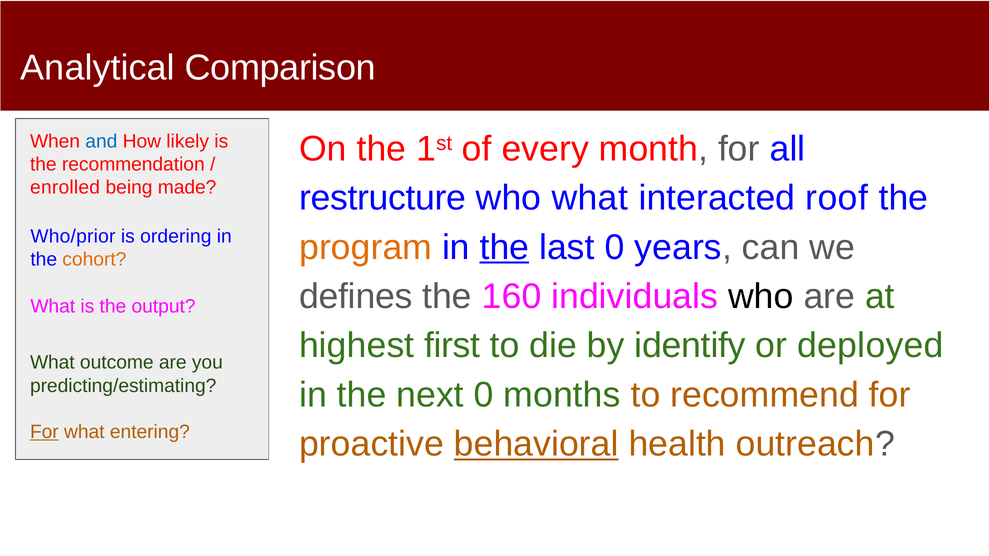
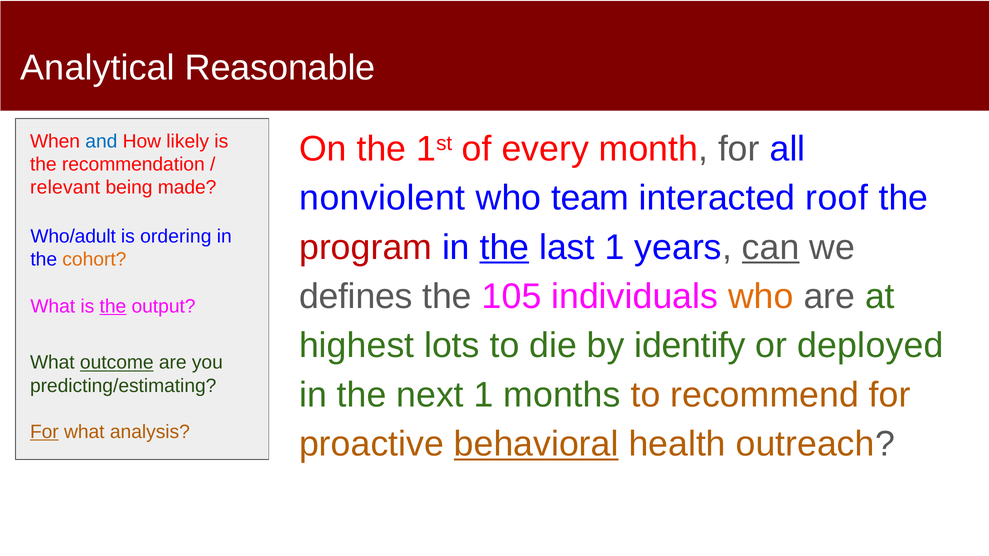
Comparison: Comparison -> Reasonable
enrolled: enrolled -> relevant
restructure: restructure -> nonviolent
who what: what -> team
Who/prior: Who/prior -> Who/adult
program colour: orange -> red
last 0: 0 -> 1
can underline: none -> present
160: 160 -> 105
who at (761, 297) colour: black -> orange
the at (113, 306) underline: none -> present
first: first -> lots
outcome underline: none -> present
next 0: 0 -> 1
entering: entering -> analysis
